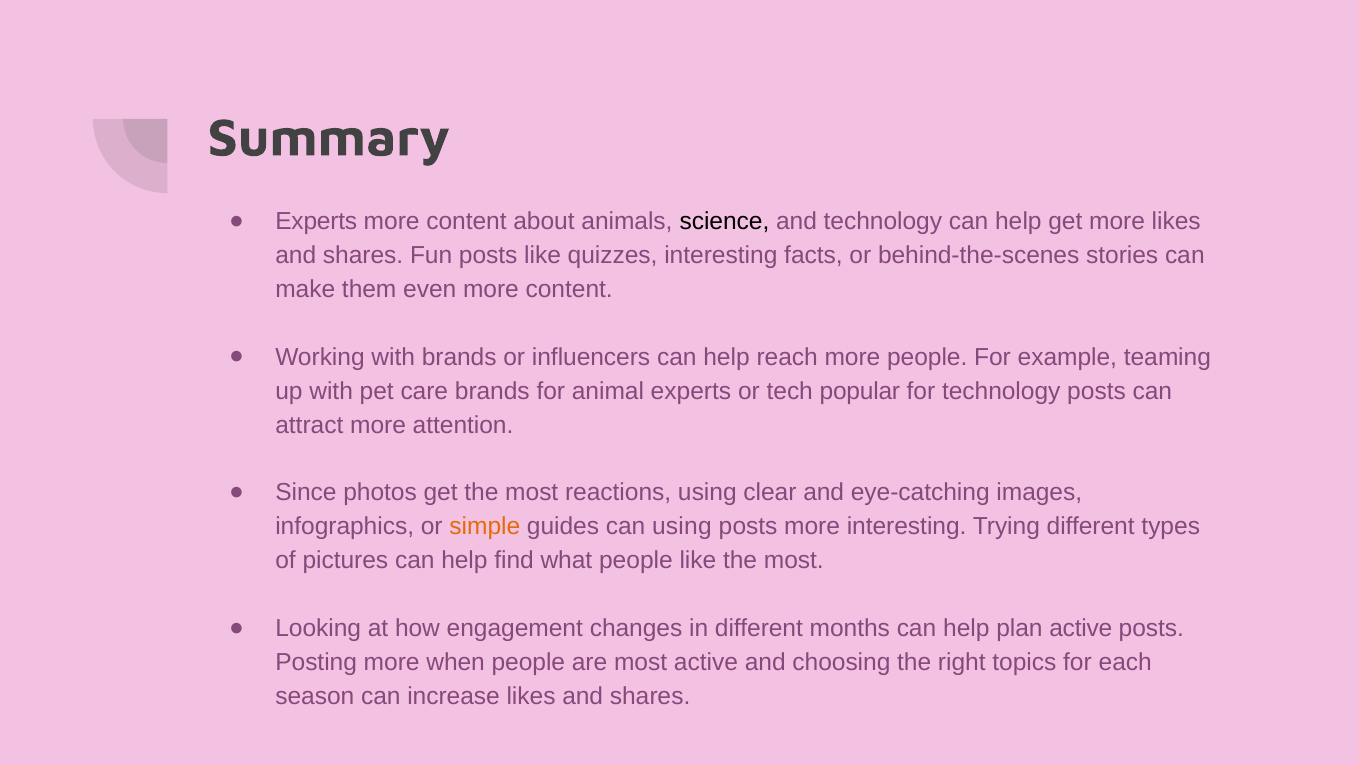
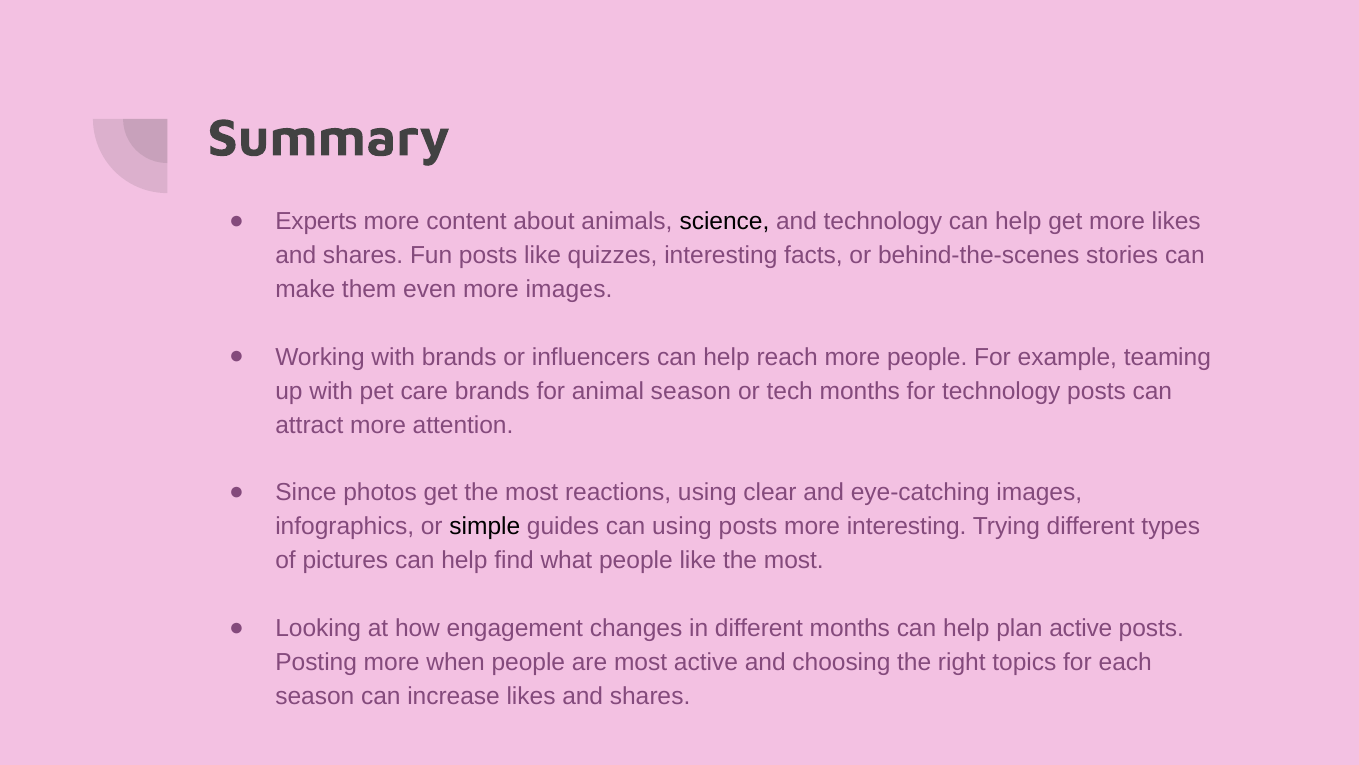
even more content: content -> images
animal experts: experts -> season
tech popular: popular -> months
simple colour: orange -> black
